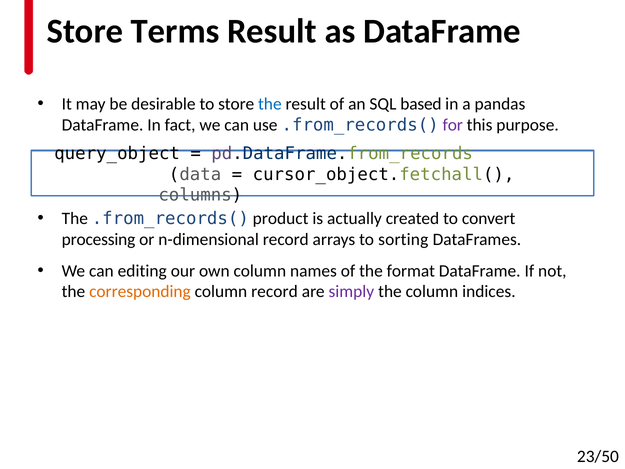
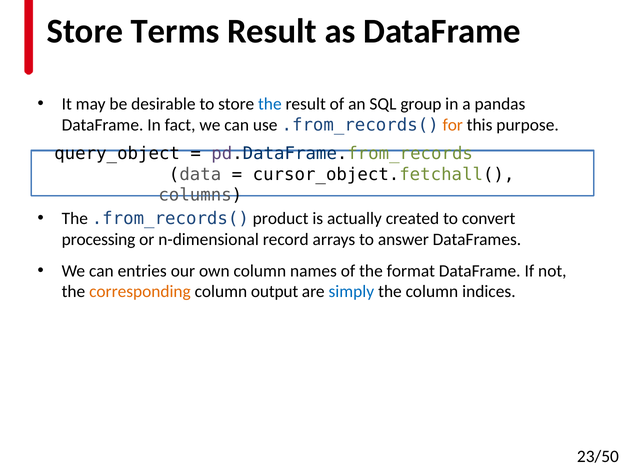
based: based -> group
for colour: purple -> orange
sorting: sorting -> answer
editing: editing -> entries
column record: record -> output
simply colour: purple -> blue
